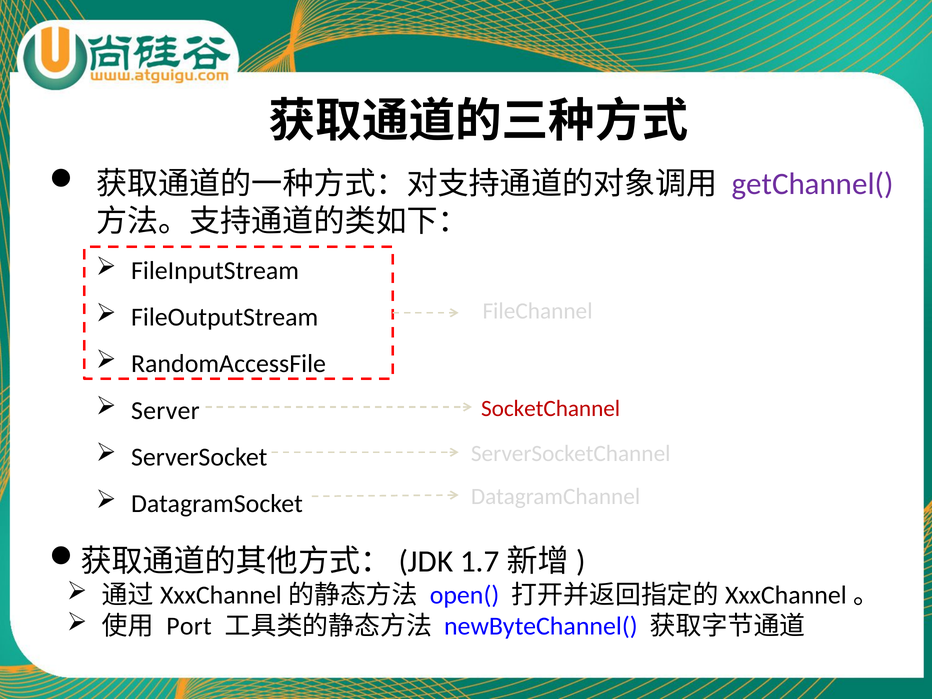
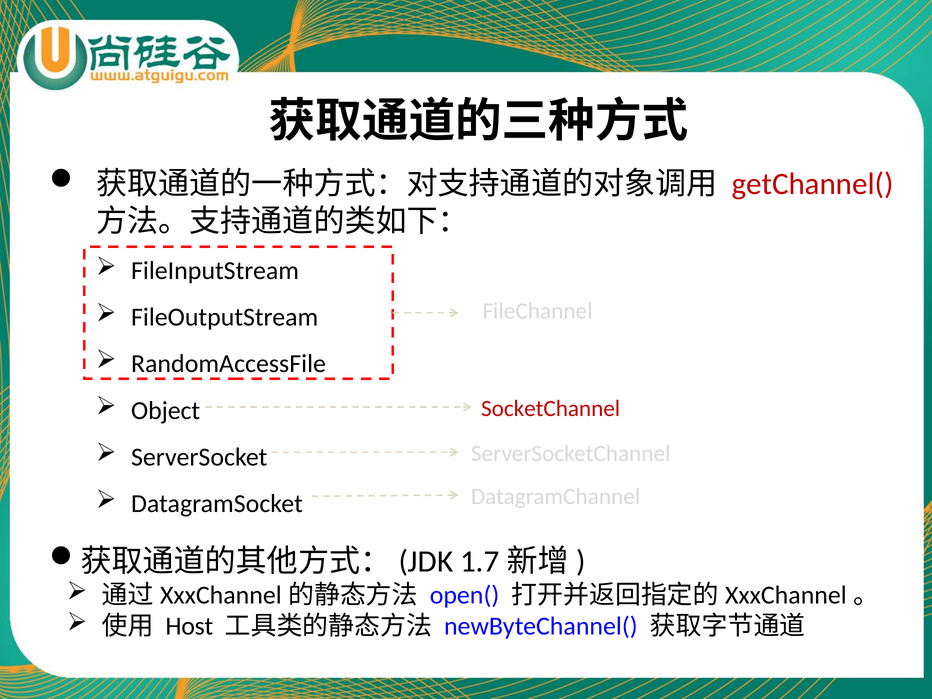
getChannel( colour: purple -> red
Server: Server -> Object
Port: Port -> Host
